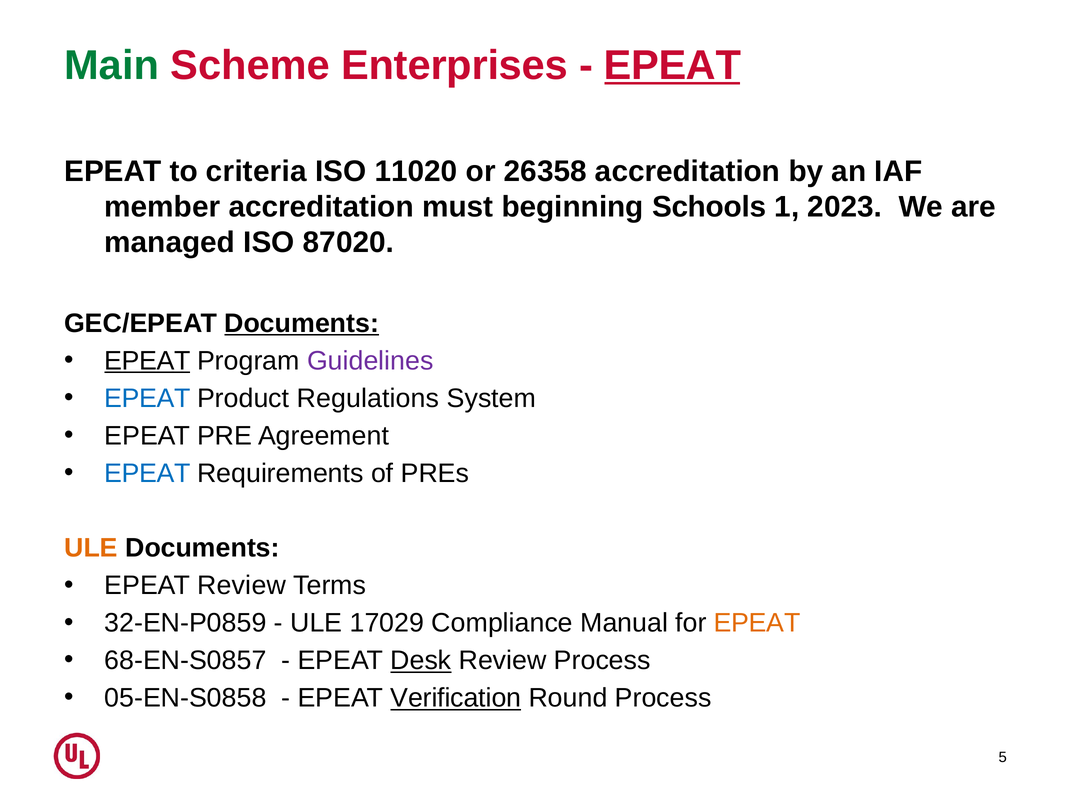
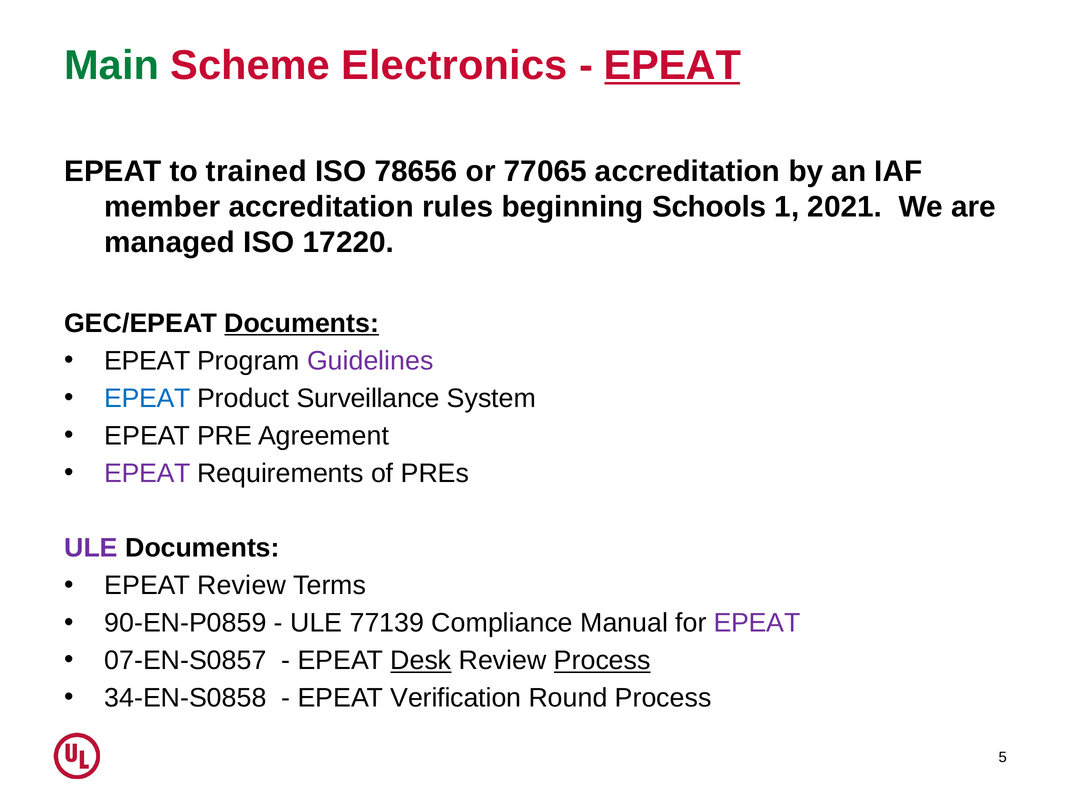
Enterprises: Enterprises -> Electronics
criteria: criteria -> trained
11020: 11020 -> 78656
26358: 26358 -> 77065
must: must -> rules
2023: 2023 -> 2021
87020: 87020 -> 17220
EPEAT at (147, 361) underline: present -> none
Regulations: Regulations -> Surveillance
EPEAT at (147, 473) colour: blue -> purple
ULE at (91, 548) colour: orange -> purple
32-EN-P0859: 32-EN-P0859 -> 90-EN-P0859
17029: 17029 -> 77139
EPEAT at (757, 623) colour: orange -> purple
68-EN-S0857: 68-EN-S0857 -> 07-EN-S0857
Process at (602, 661) underline: none -> present
05-EN-S0858: 05-EN-S0858 -> 34-EN-S0858
Verification underline: present -> none
